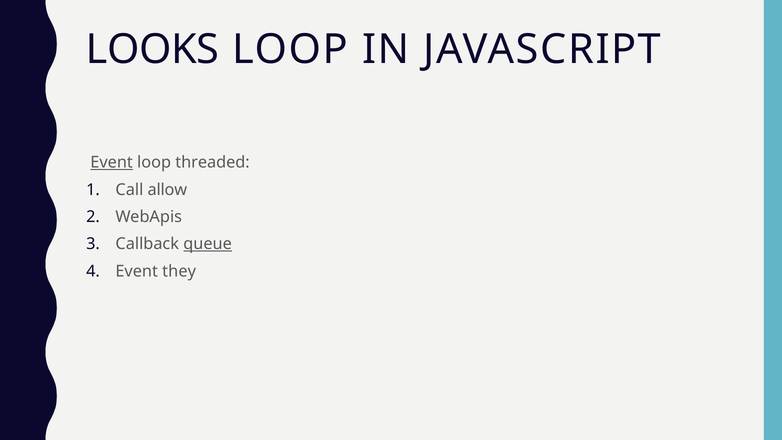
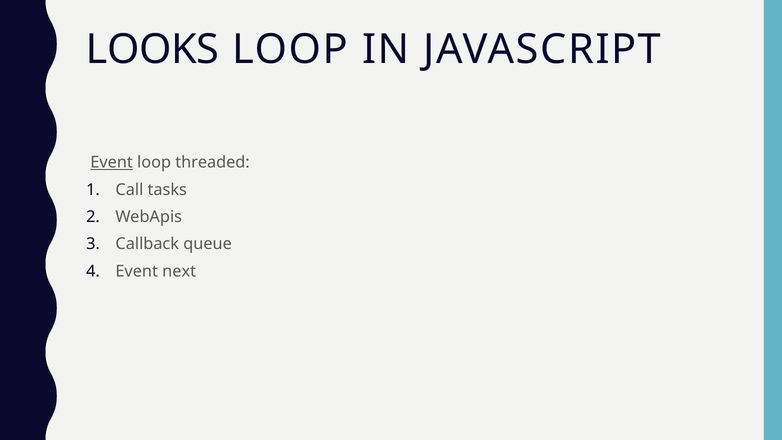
allow: allow -> tasks
queue underline: present -> none
they: they -> next
